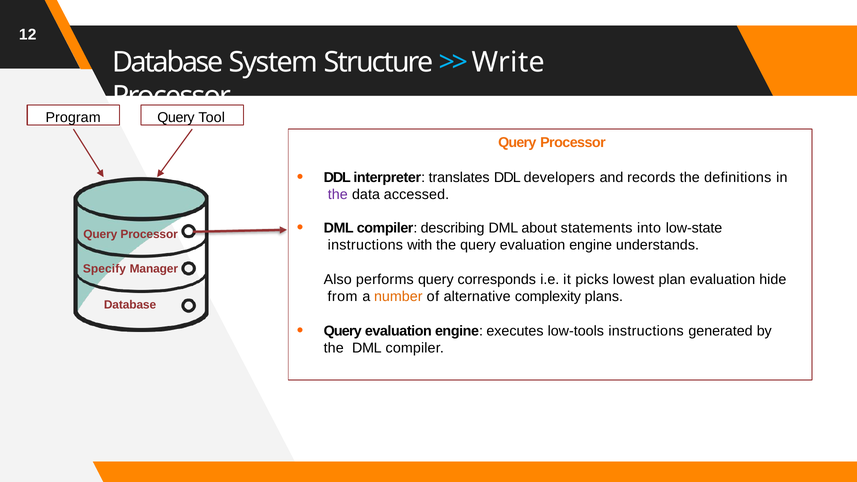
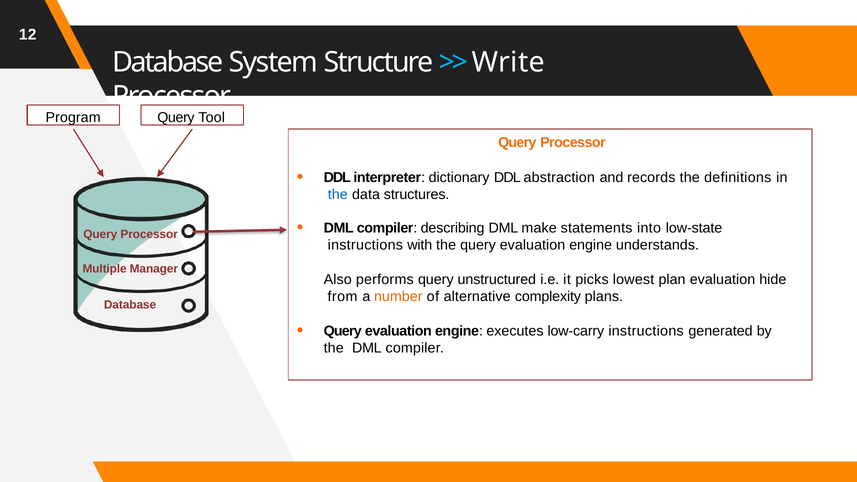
translates: translates -> dictionary
developers: developers -> abstraction
the at (338, 194) colour: purple -> blue
accessed: accessed -> structures
about: about -> make
Specify: Specify -> Multiple
corresponds: corresponds -> unstructured
low-tools: low-tools -> low-carry
